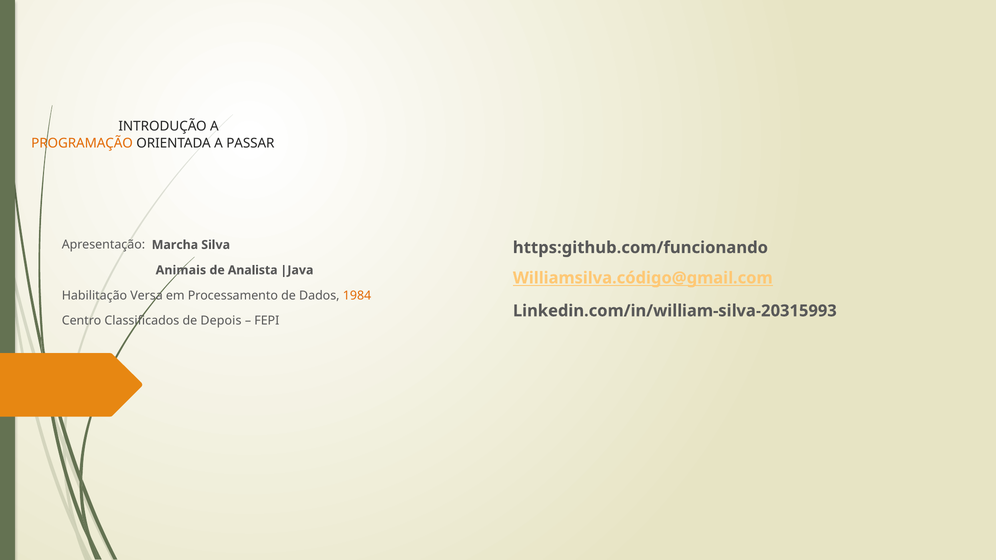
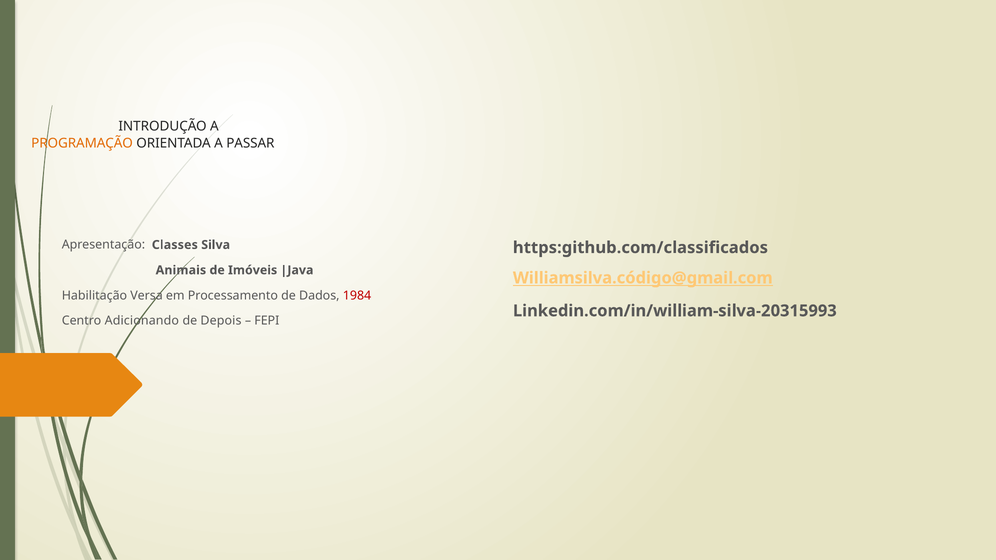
Marcha: Marcha -> Classes
https:github.com/funcionando: https:github.com/funcionando -> https:github.com/classificados
Analista: Analista -> Imóveis
1984 colour: orange -> red
Classificados: Classificados -> Adicionando
